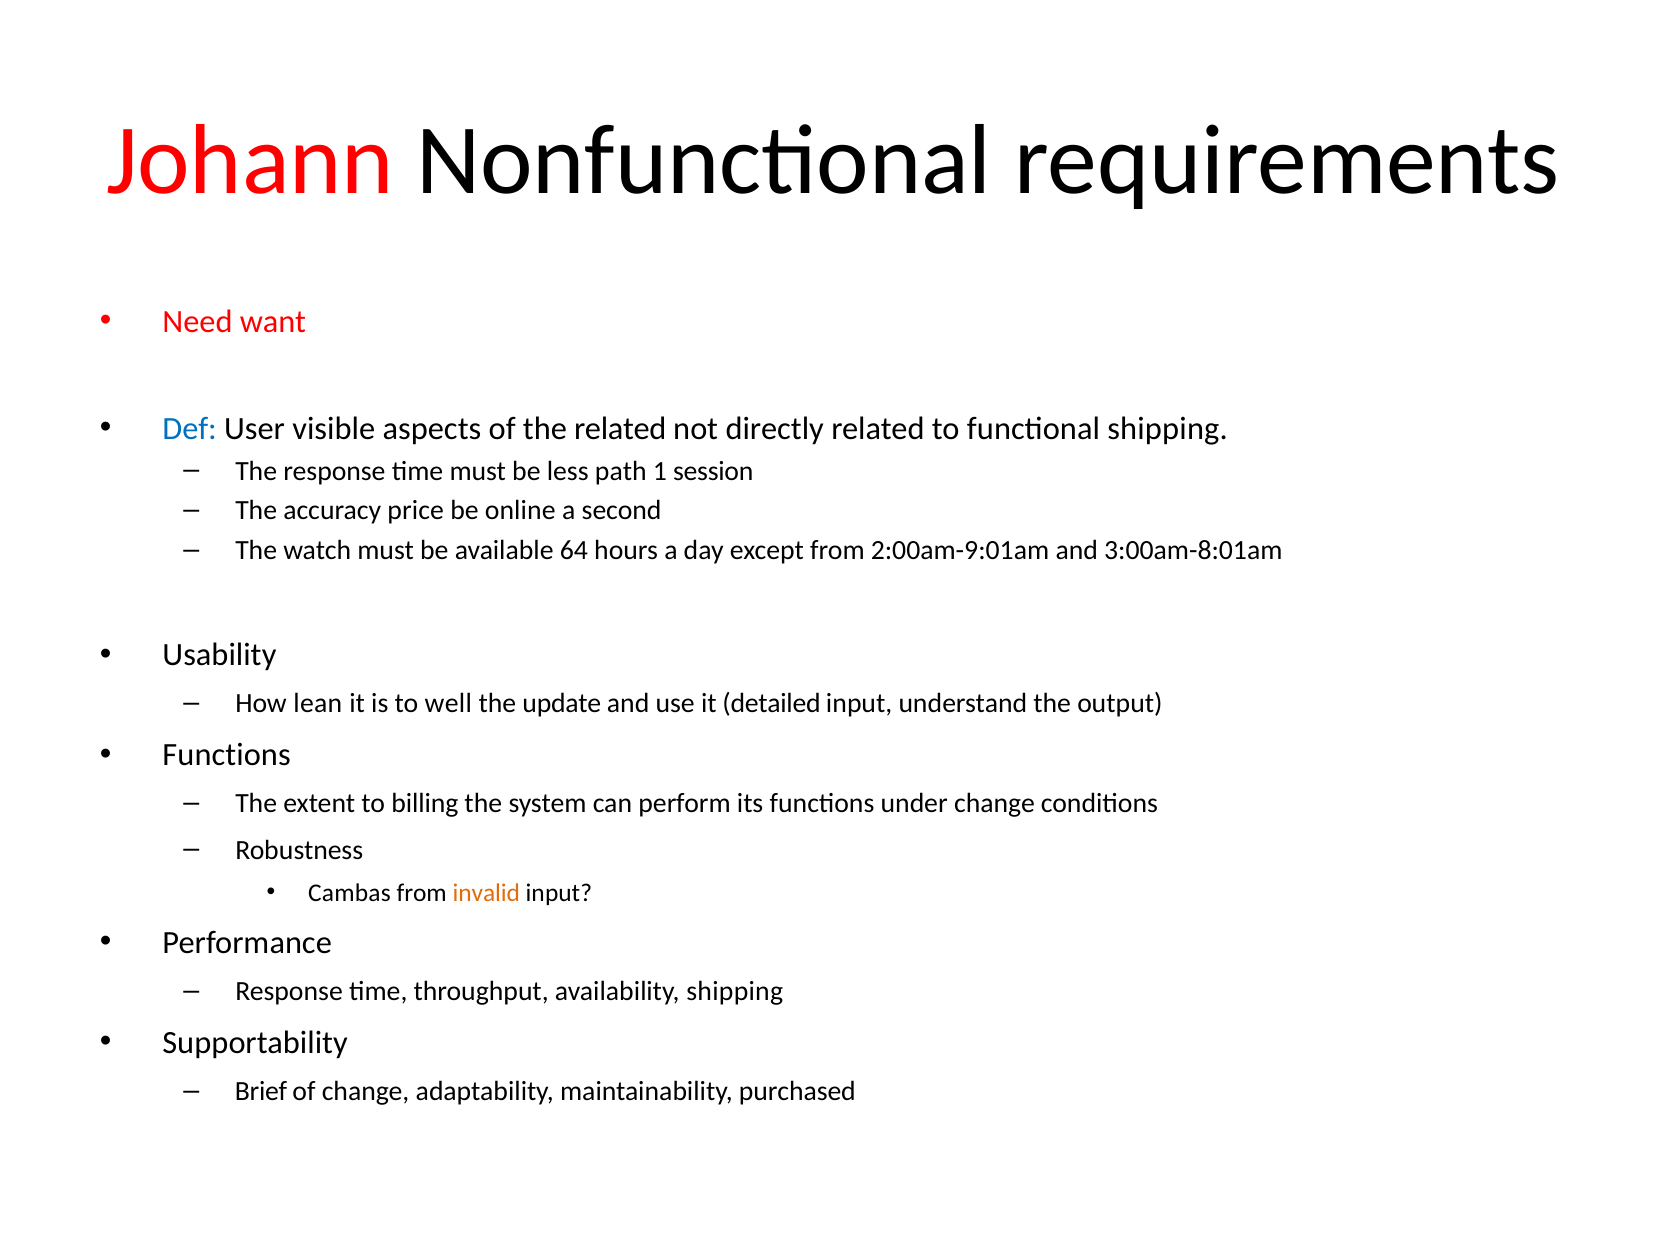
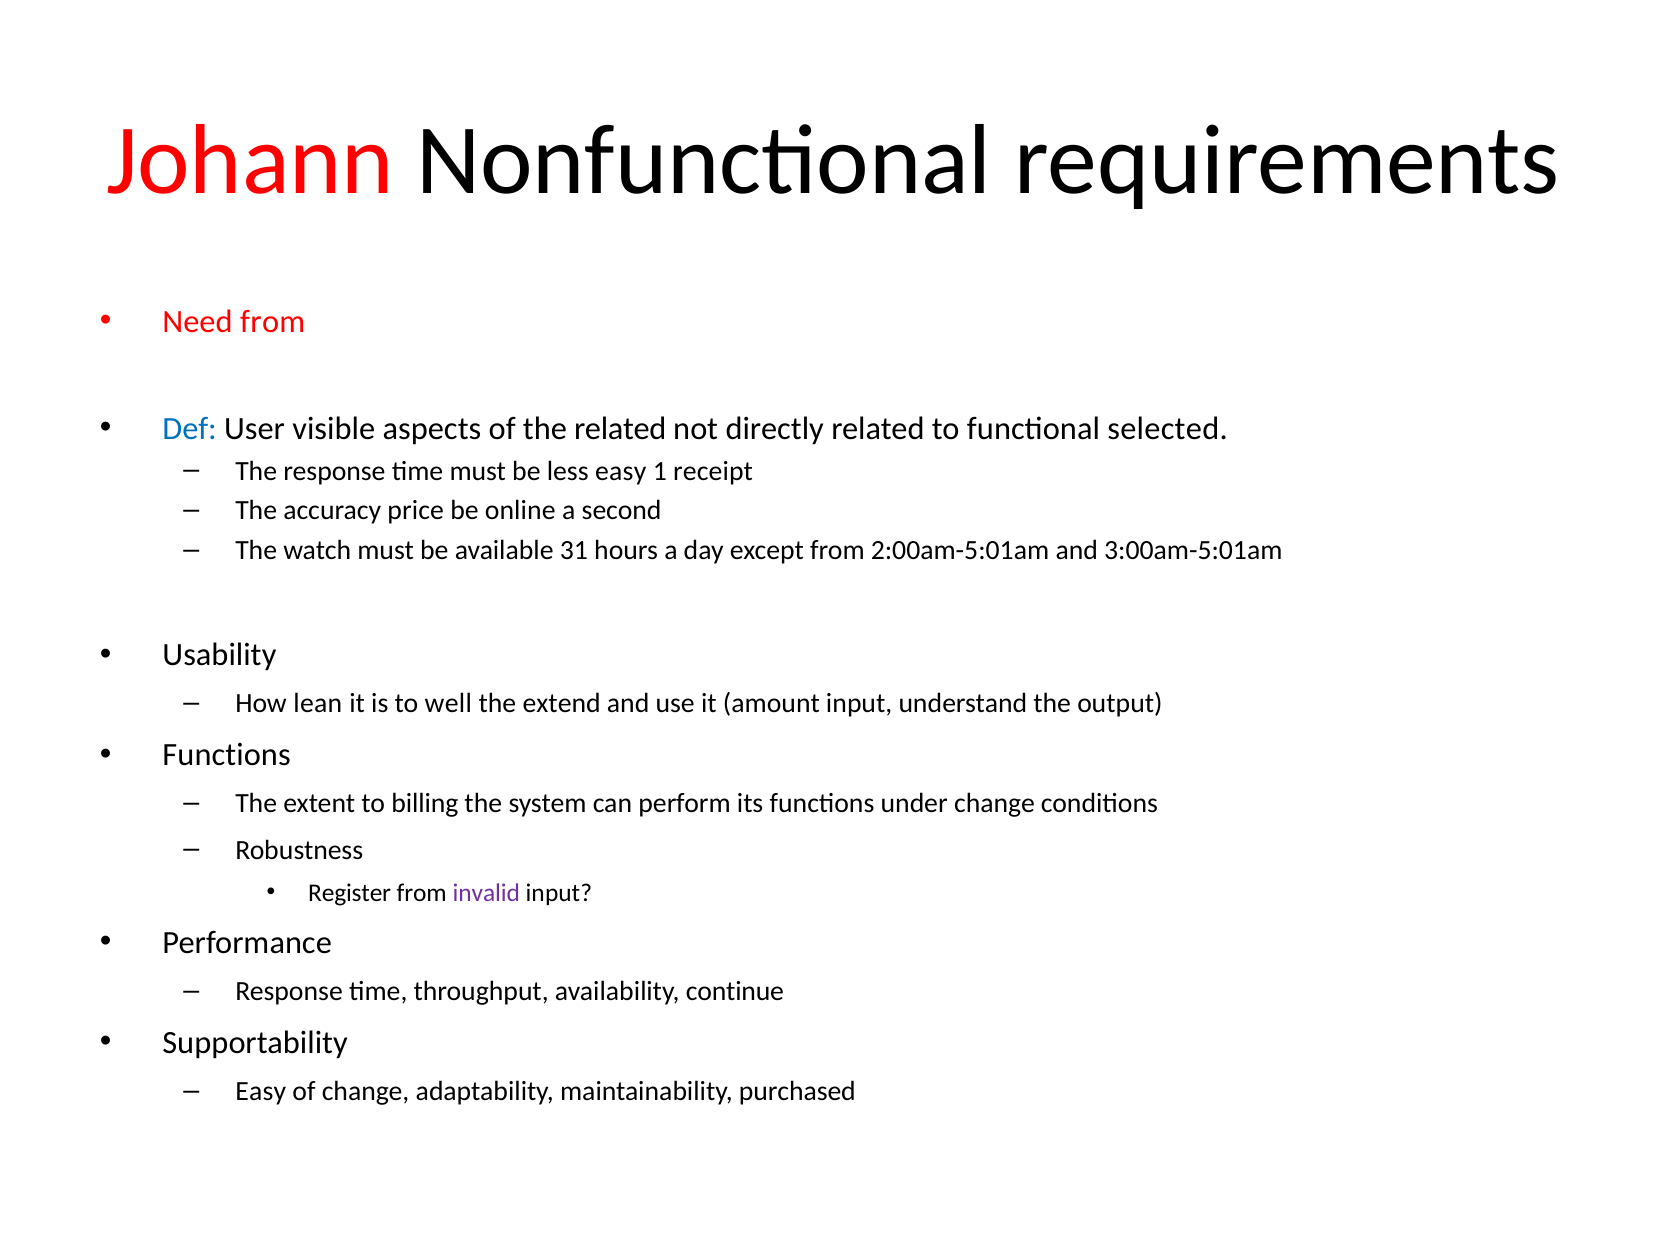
Need want: want -> from
functional shipping: shipping -> selected
less path: path -> easy
session: session -> receipt
64: 64 -> 31
2:00am-9:01am: 2:00am-9:01am -> 2:00am-5:01am
3:00am-8:01am: 3:00am-8:01am -> 3:00am-5:01am
update: update -> extend
detailed: detailed -> amount
Cambas: Cambas -> Register
invalid colour: orange -> purple
availability shipping: shipping -> continue
Brief at (261, 1092): Brief -> Easy
